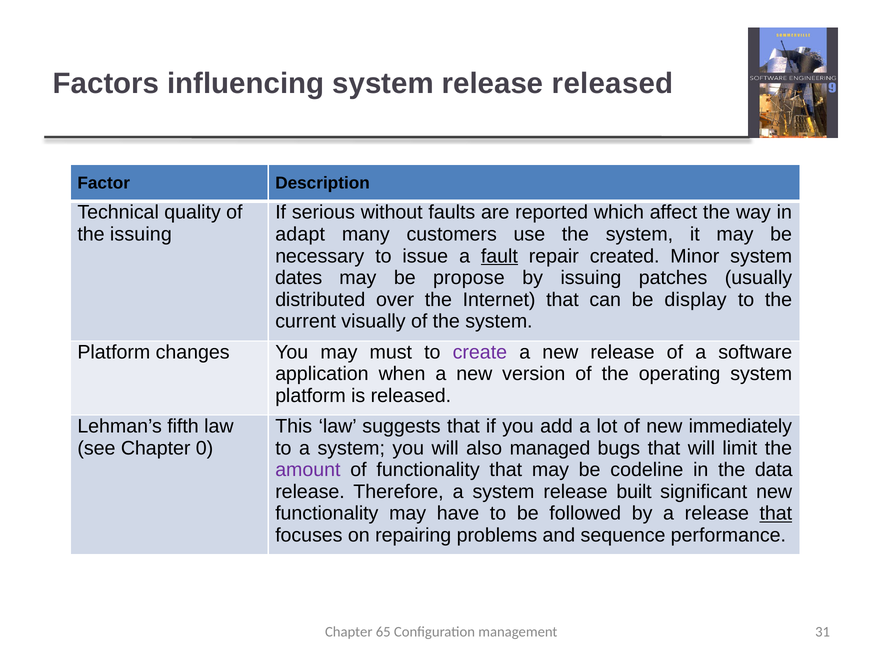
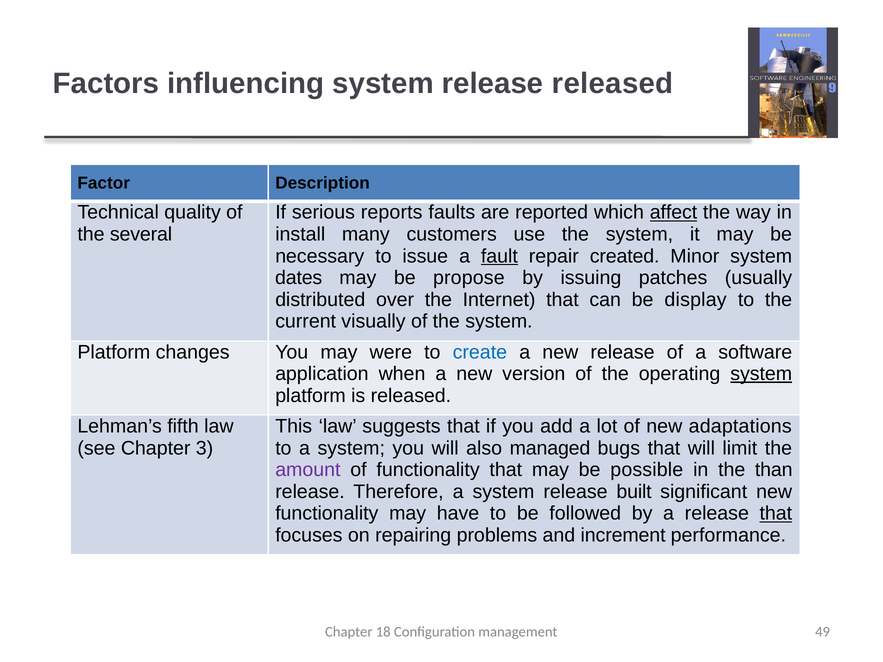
without: without -> reports
affect underline: none -> present
the issuing: issuing -> several
adapt: adapt -> install
must: must -> were
create colour: purple -> blue
system at (761, 374) underline: none -> present
immediately: immediately -> adaptations
0: 0 -> 3
codeline: codeline -> possible
data: data -> than
sequence: sequence -> increment
65: 65 -> 18
31: 31 -> 49
